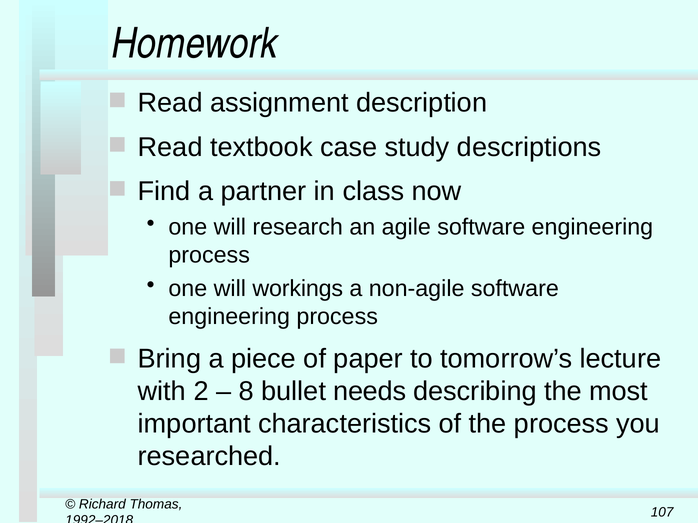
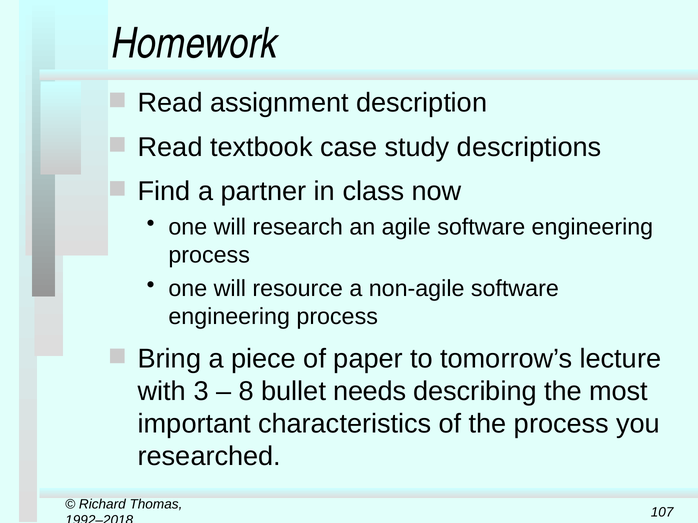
workings: workings -> resource
2: 2 -> 3
